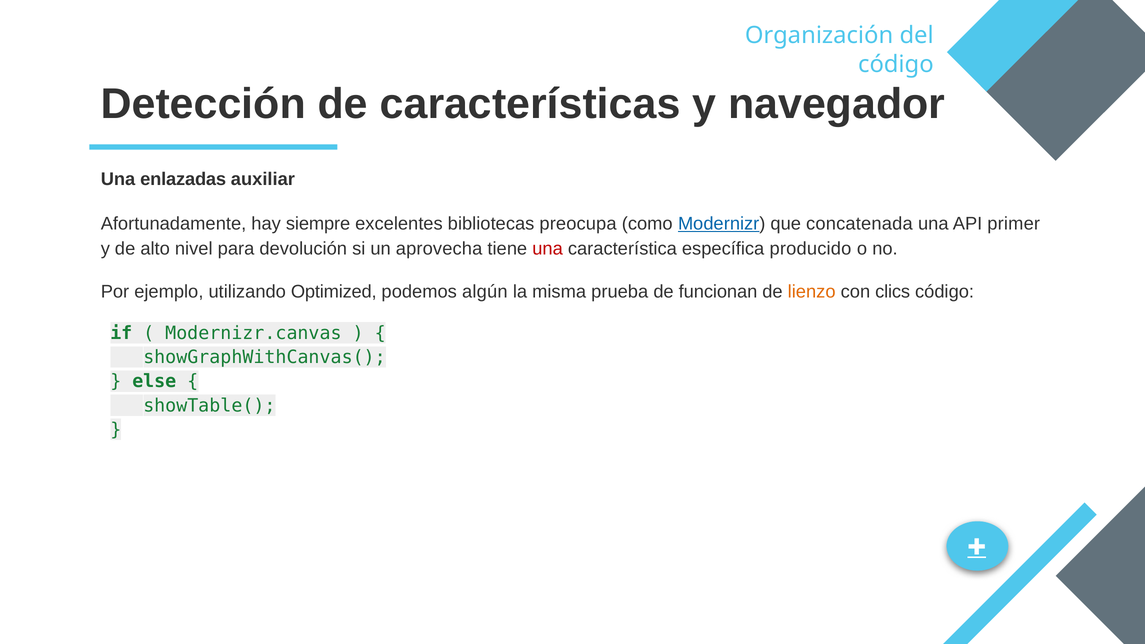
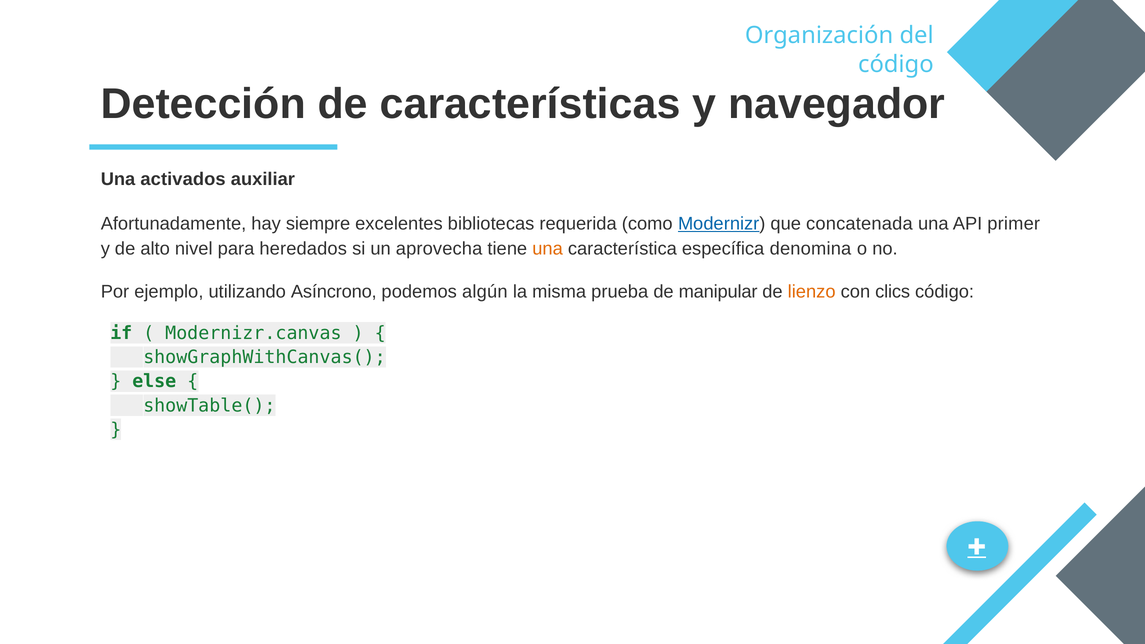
enlazadas: enlazadas -> activados
preocupa: preocupa -> requerida
devolución: devolución -> heredados
una at (548, 249) colour: red -> orange
producido: producido -> denomina
Optimized: Optimized -> Asíncrono
funcionan: funcionan -> manipular
